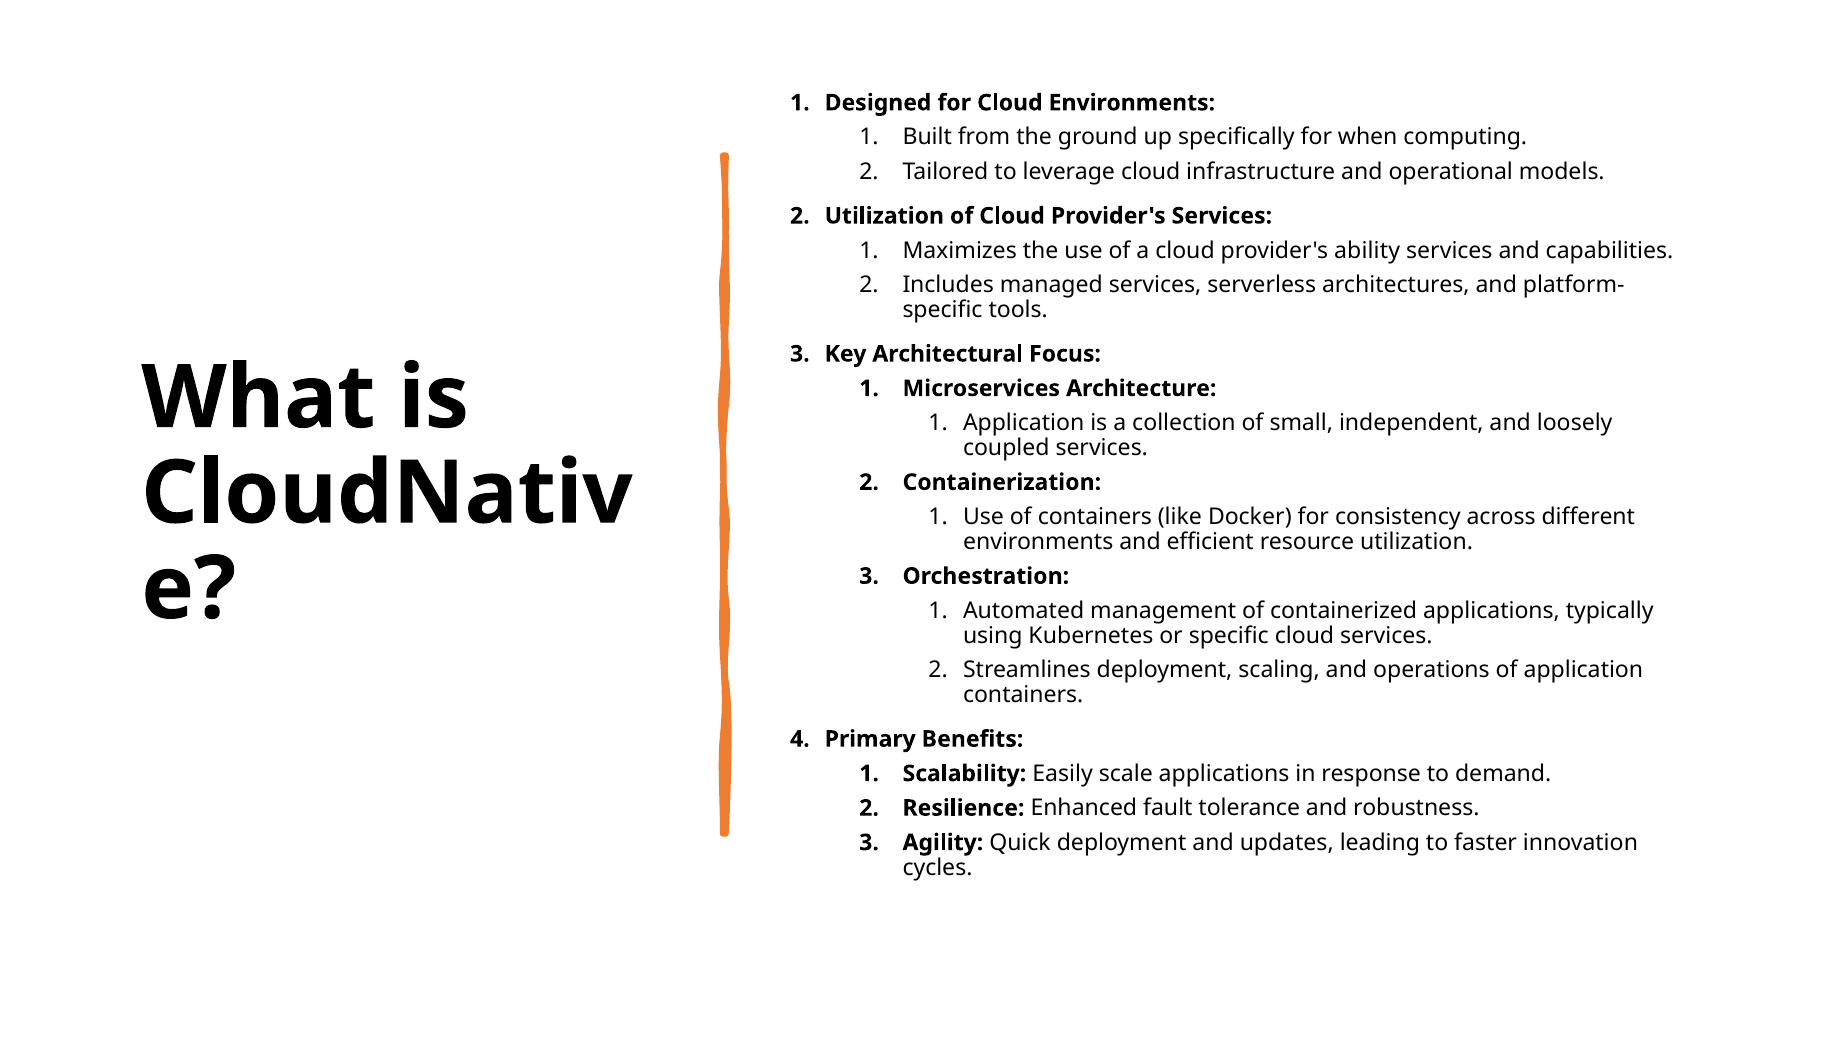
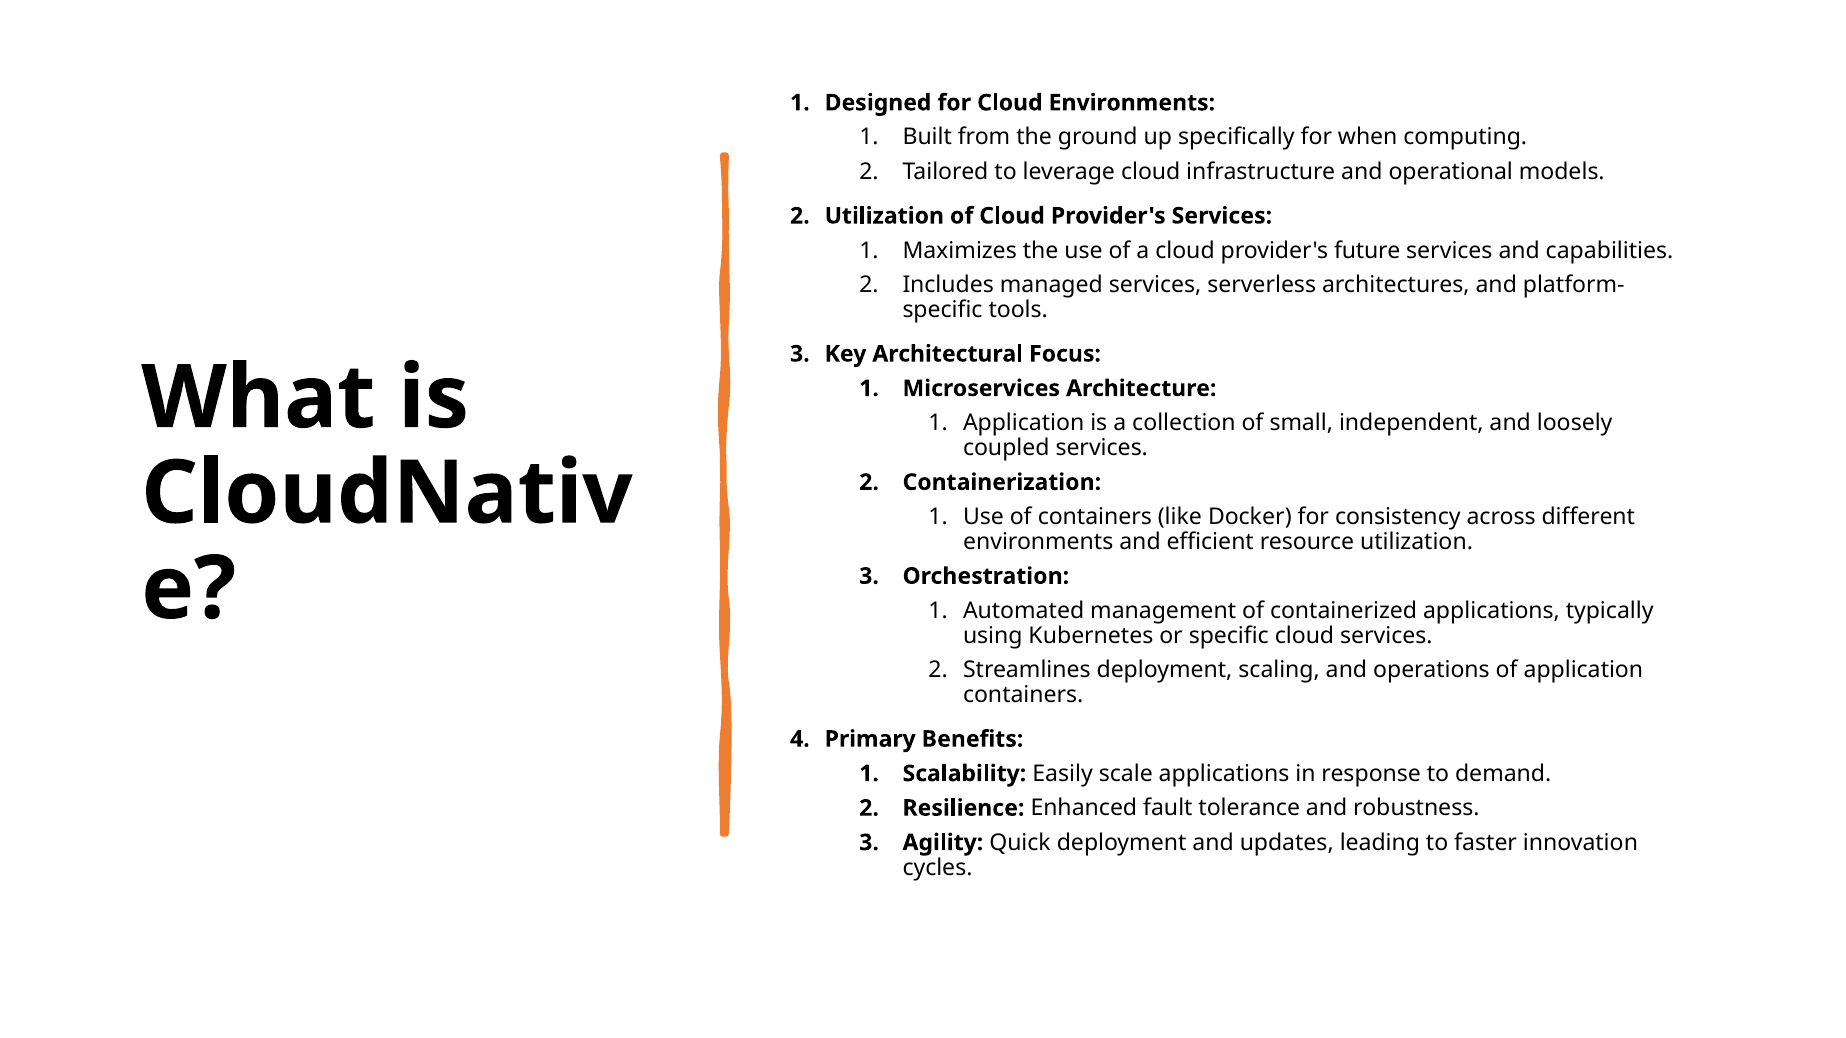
ability: ability -> future
